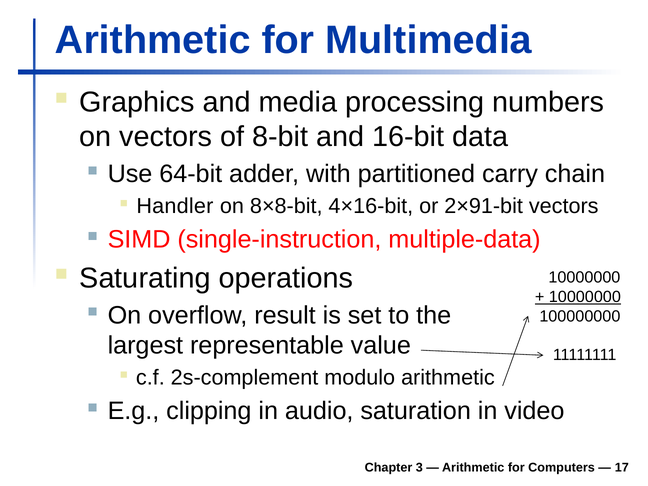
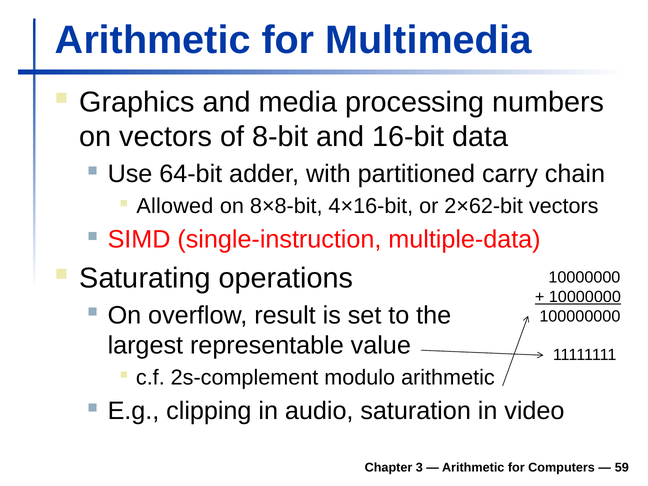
Handler: Handler -> Allowed
2×91-bit: 2×91-bit -> 2×62-bit
17: 17 -> 59
